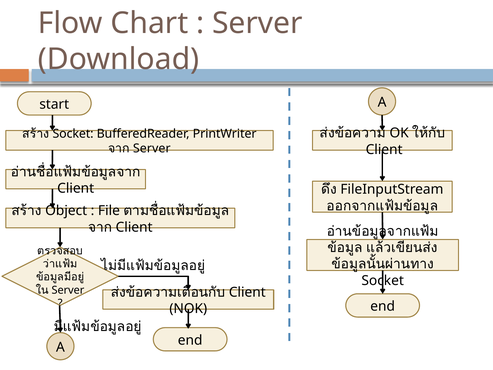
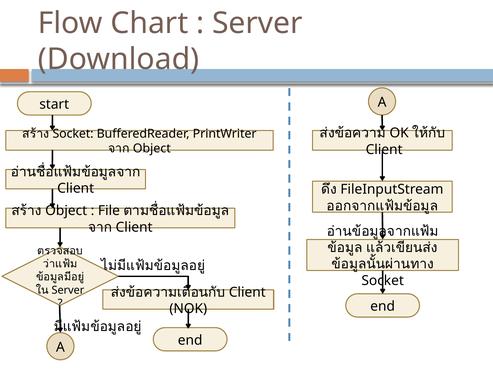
Server at (152, 148): Server -> Object
